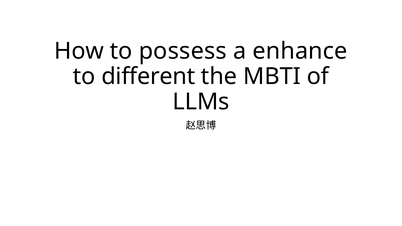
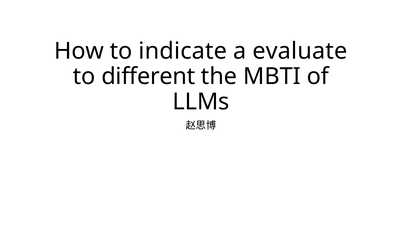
possess: possess -> indicate
enhance: enhance -> evaluate
